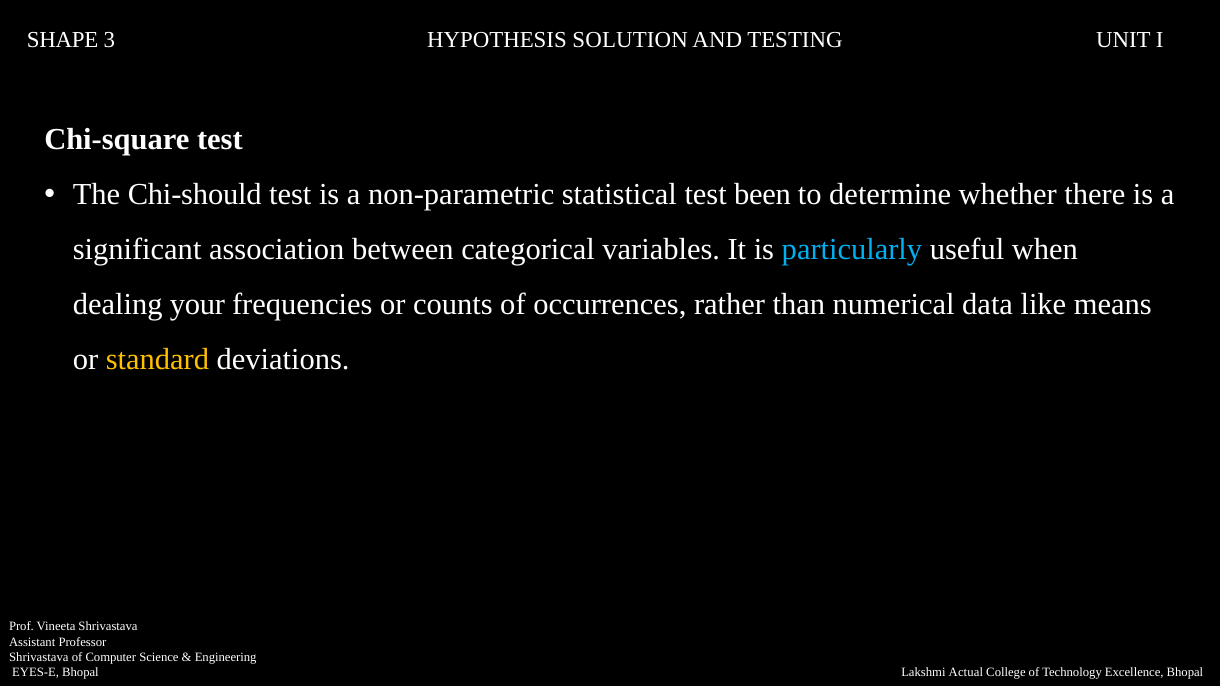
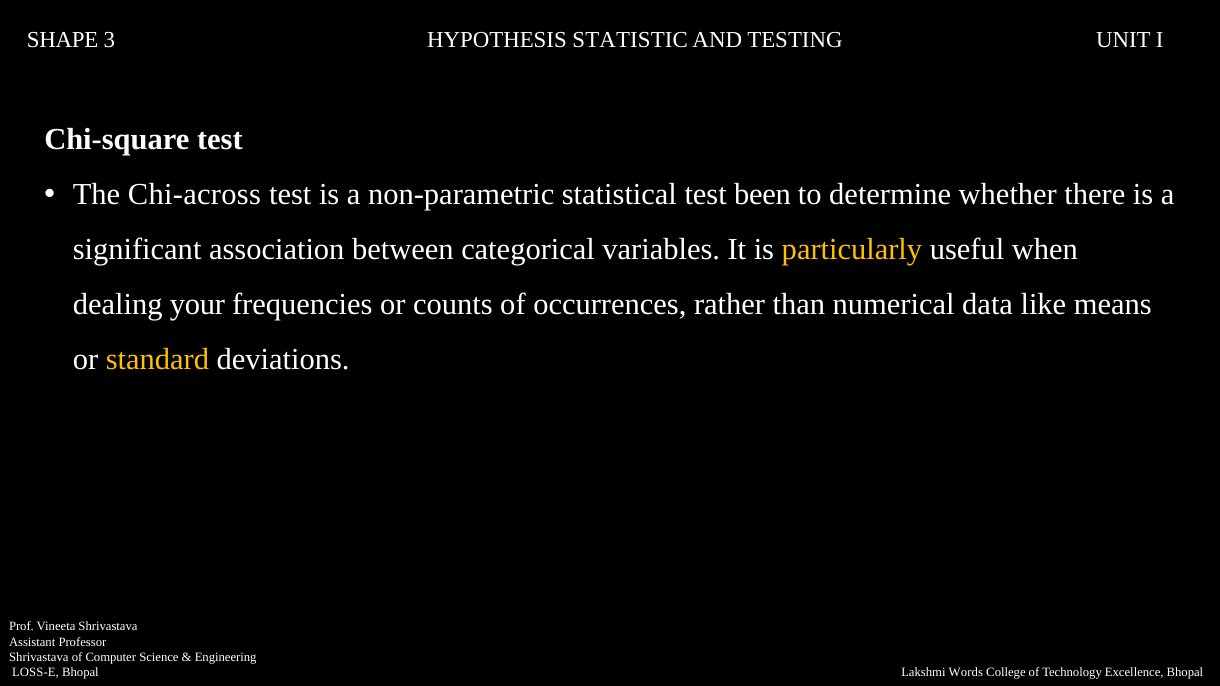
SOLUTION: SOLUTION -> STATISTIC
Chi-should: Chi-should -> Chi-across
particularly colour: light blue -> yellow
EYES-E: EYES-E -> LOSS-E
Actual: Actual -> Words
